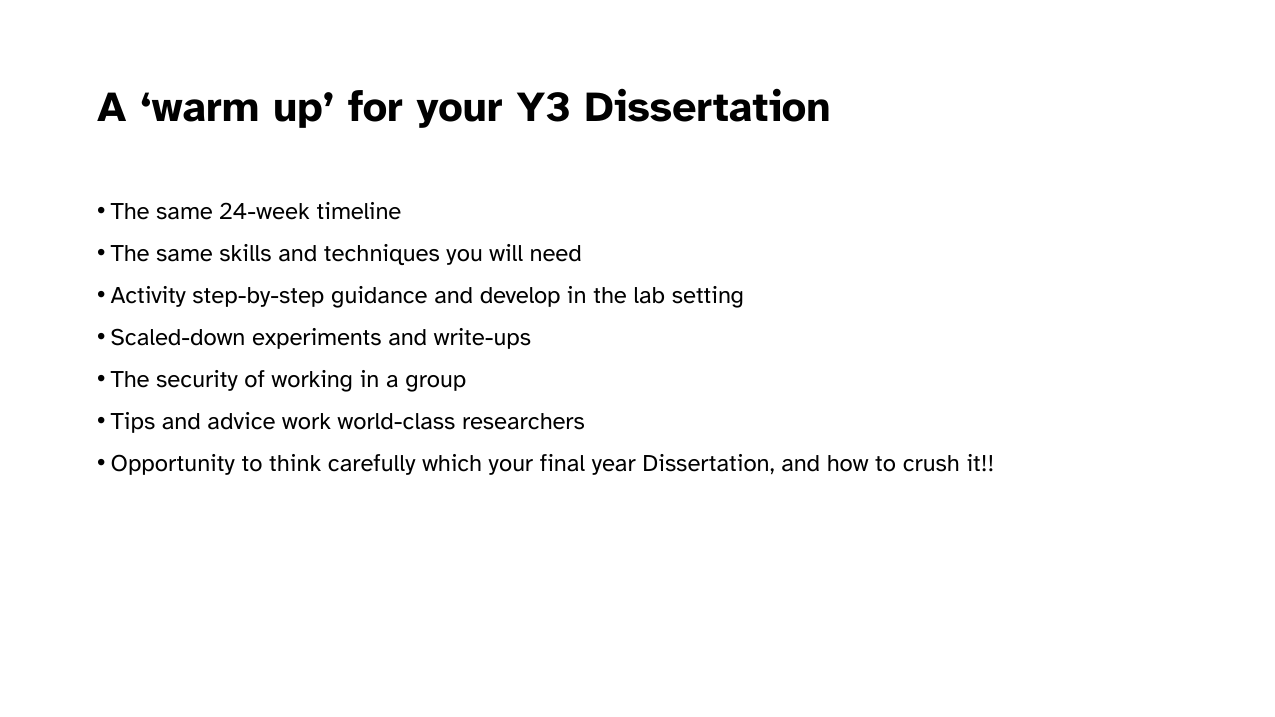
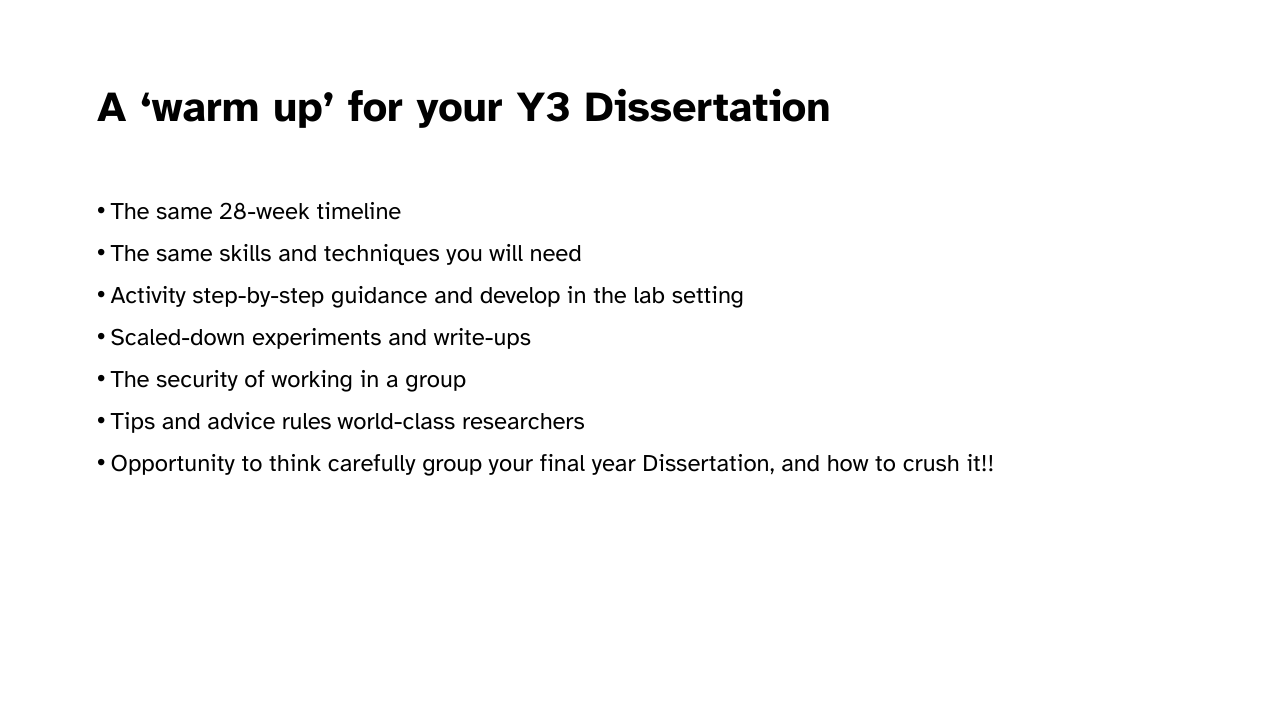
24-week: 24-week -> 28-week
work: work -> rules
carefully which: which -> group
